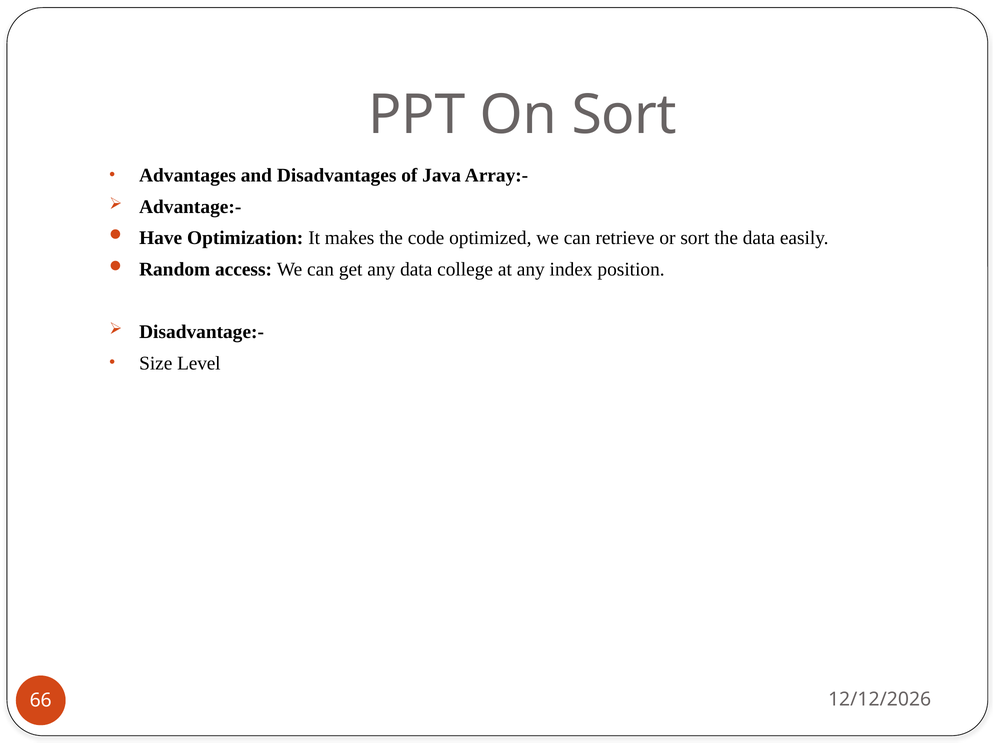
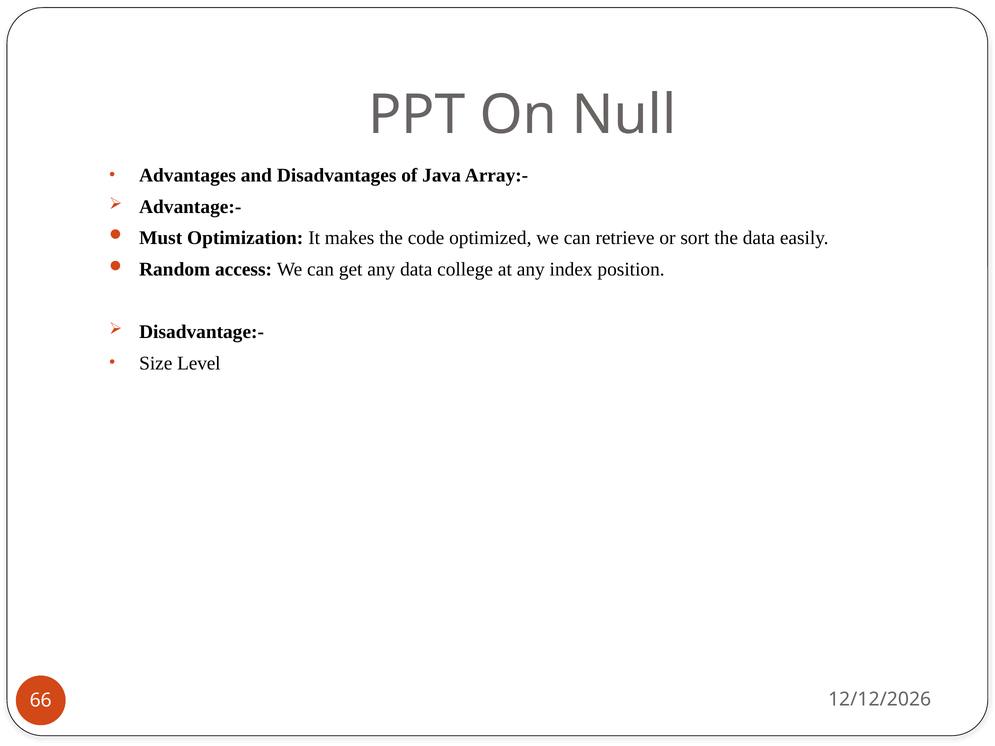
On Sort: Sort -> Null
Have: Have -> Must
